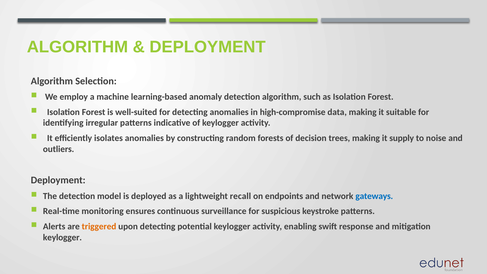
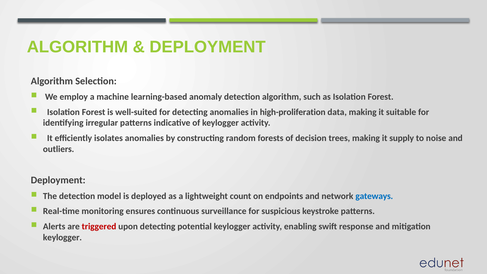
high-compromise: high-compromise -> high-proliferation
recall: recall -> count
triggered colour: orange -> red
